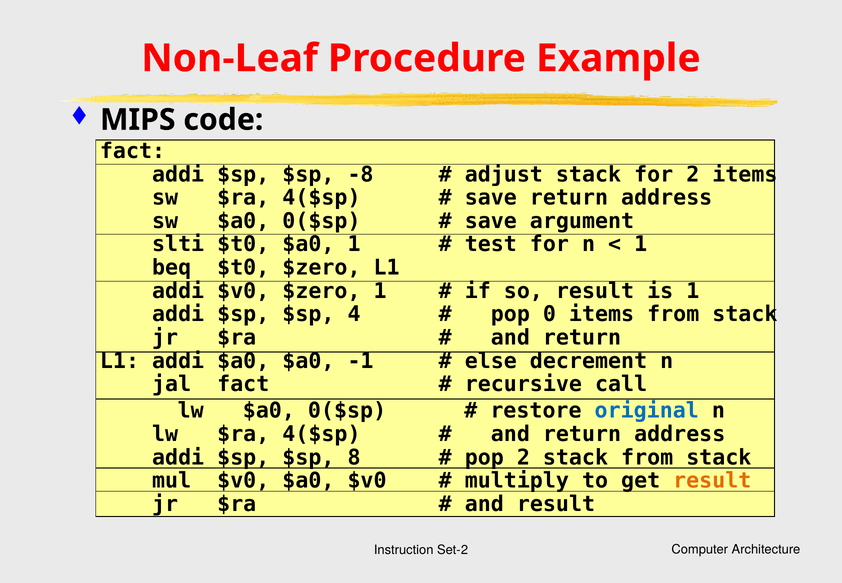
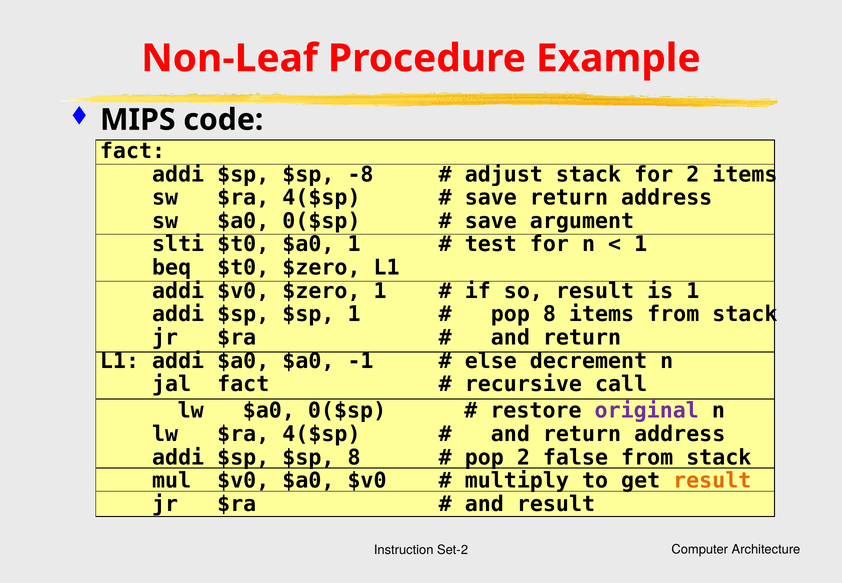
$sp 4: 4 -> 1
pop 0: 0 -> 8
original colour: blue -> purple
2 stack: stack -> false
